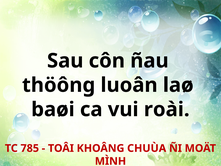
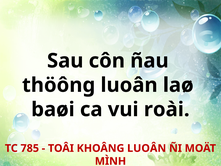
KHOÂNG CHUÙA: CHUÙA -> LUOÂN
